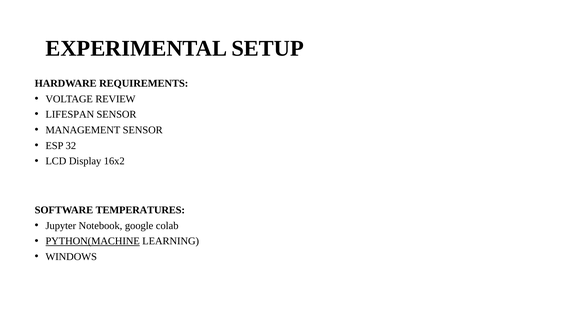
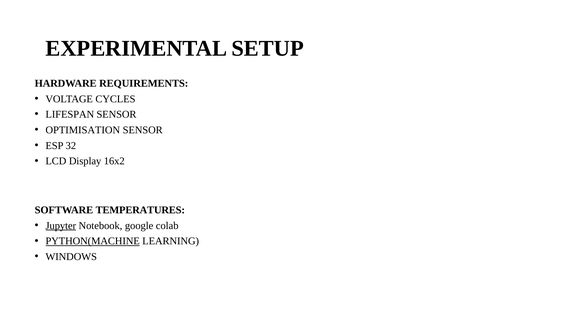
REVIEW: REVIEW -> CYCLES
MANAGEMENT: MANAGEMENT -> OPTIMISATION
Jupyter underline: none -> present
